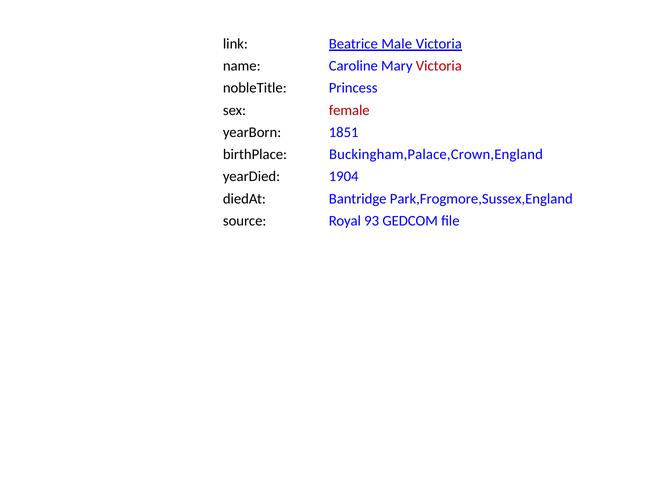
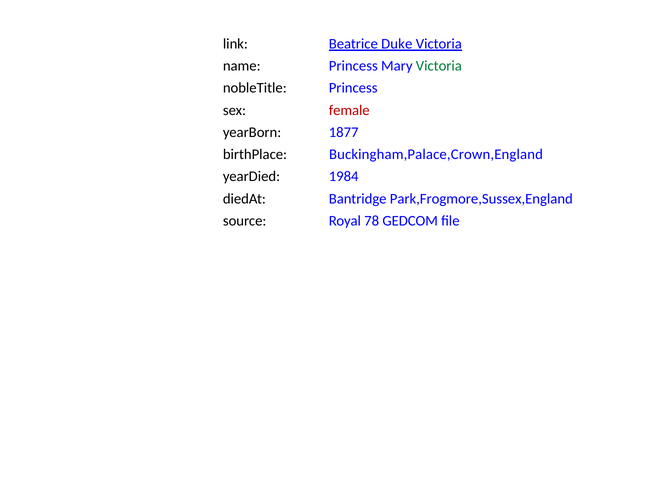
Male: Male -> Duke
name Caroline: Caroline -> Princess
Victoria at (439, 66) colour: red -> green
1851: 1851 -> 1877
1904: 1904 -> 1984
93: 93 -> 78
